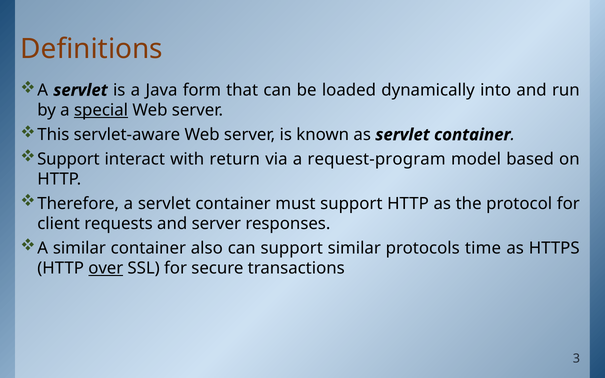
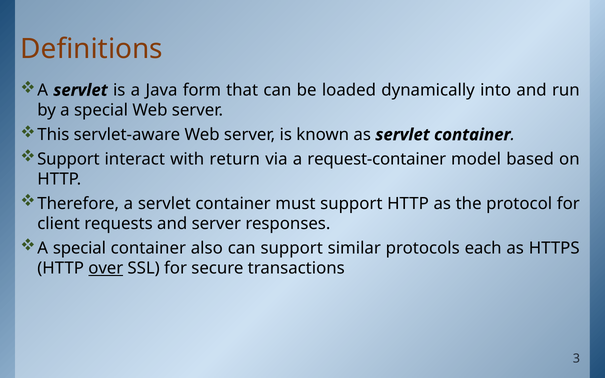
special at (101, 110) underline: present -> none
request-program: request-program -> request-container
similar at (79, 248): similar -> special
time: time -> each
